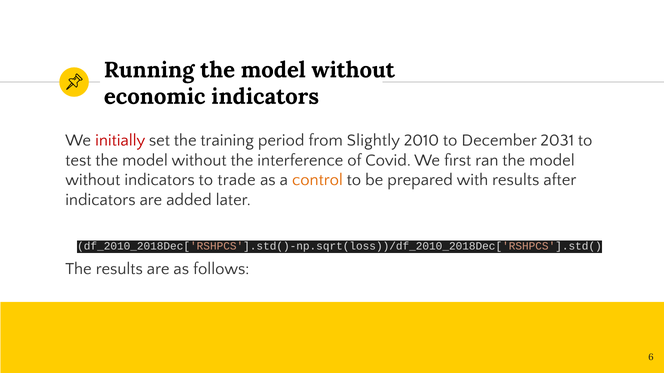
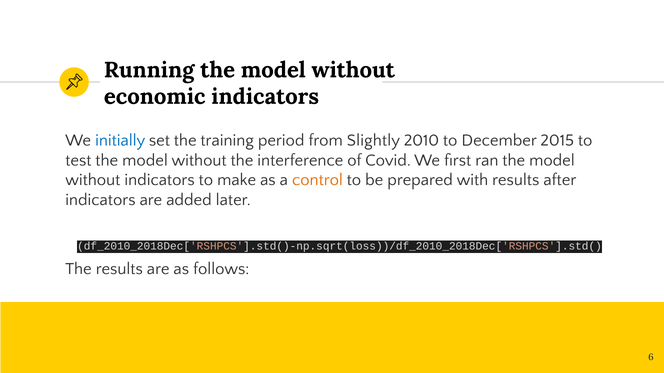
initially colour: red -> blue
2031: 2031 -> 2015
trade: trade -> make
